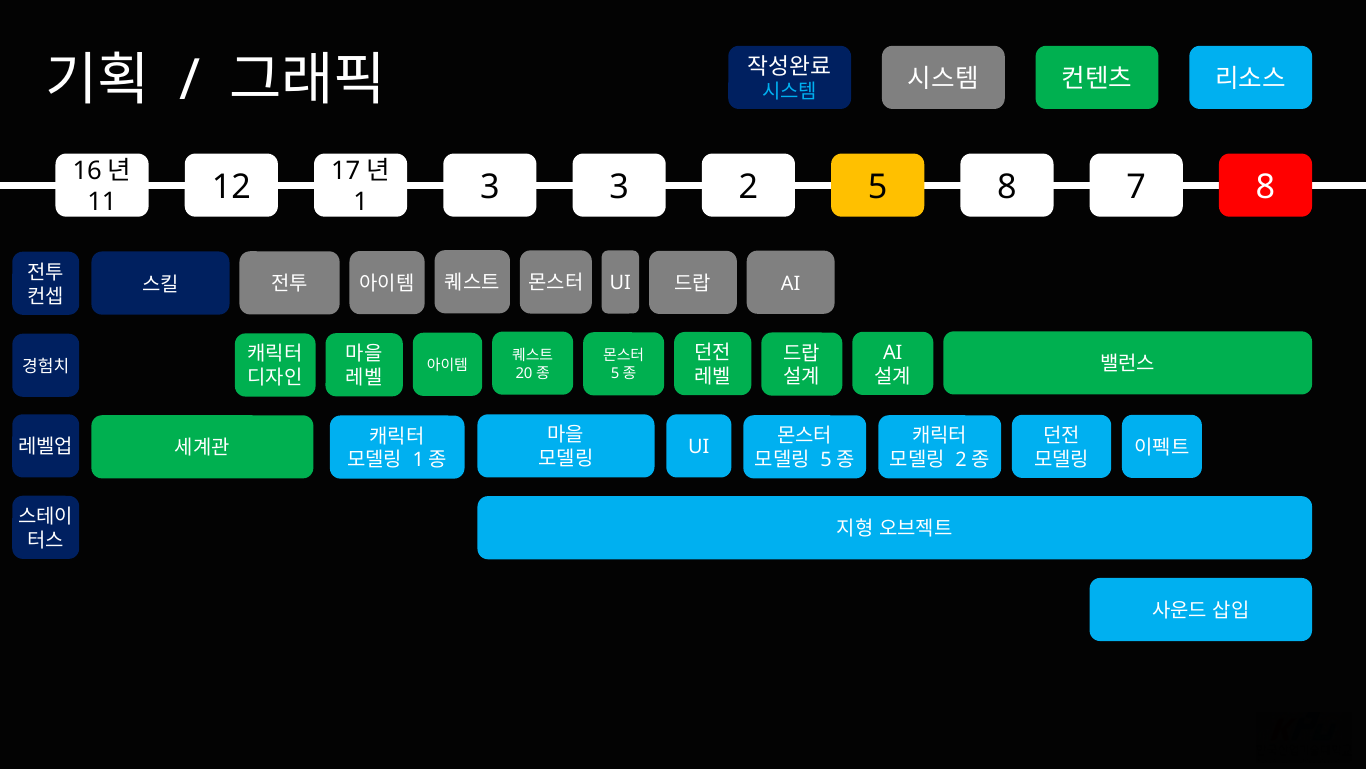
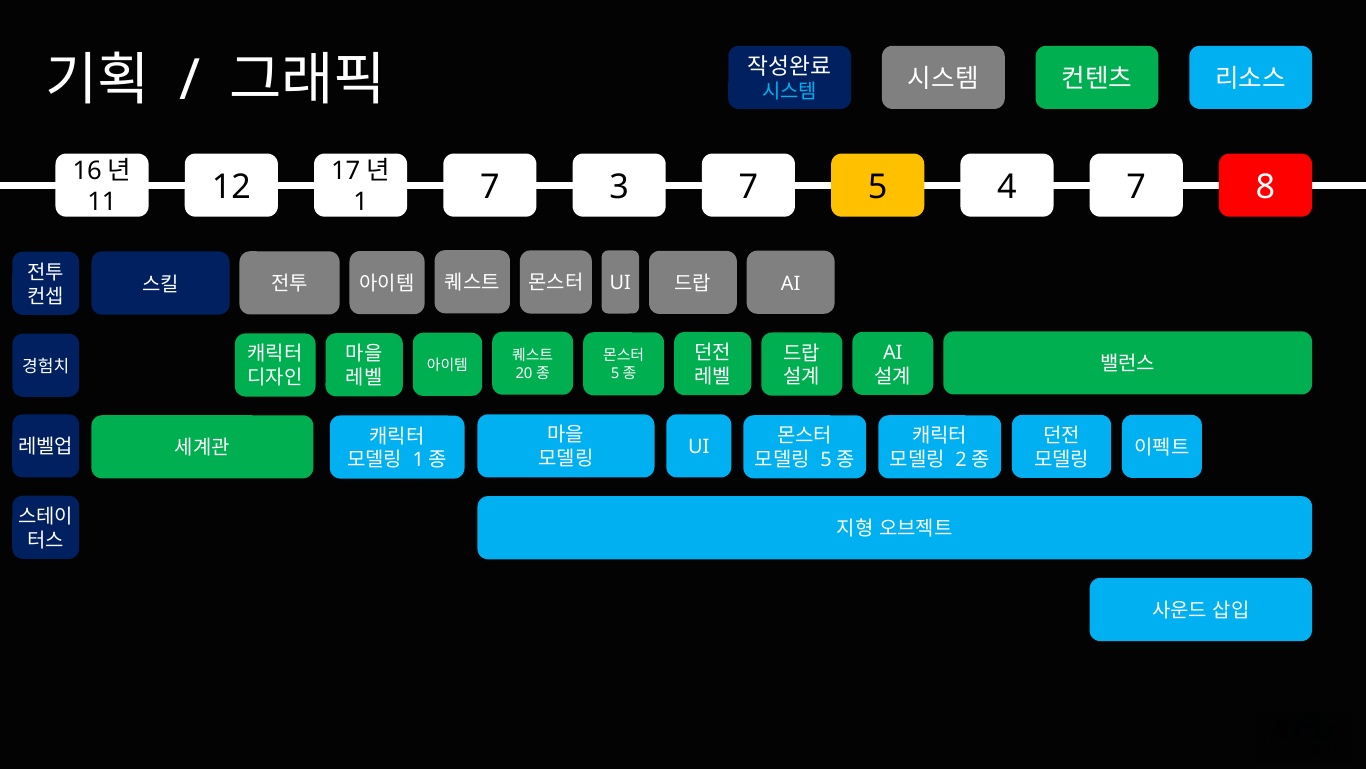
1 3: 3 -> 7
3 2: 2 -> 7
5 8: 8 -> 4
